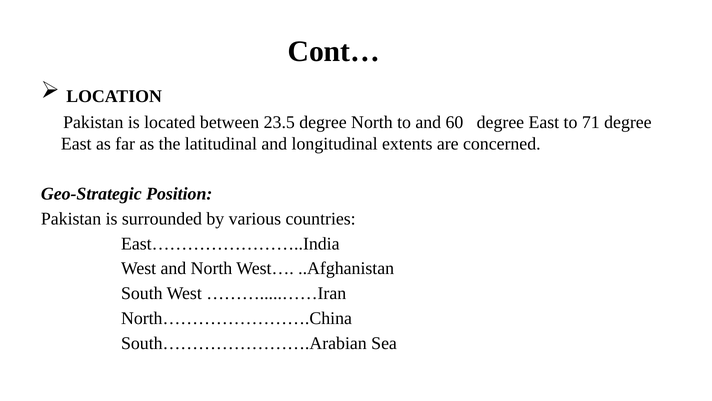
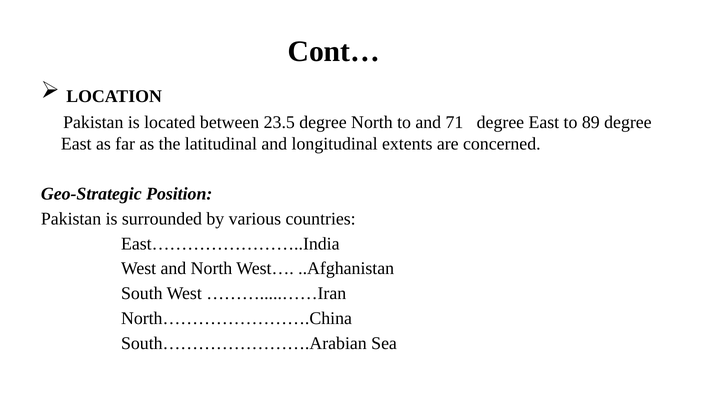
60: 60 -> 71
71: 71 -> 89
